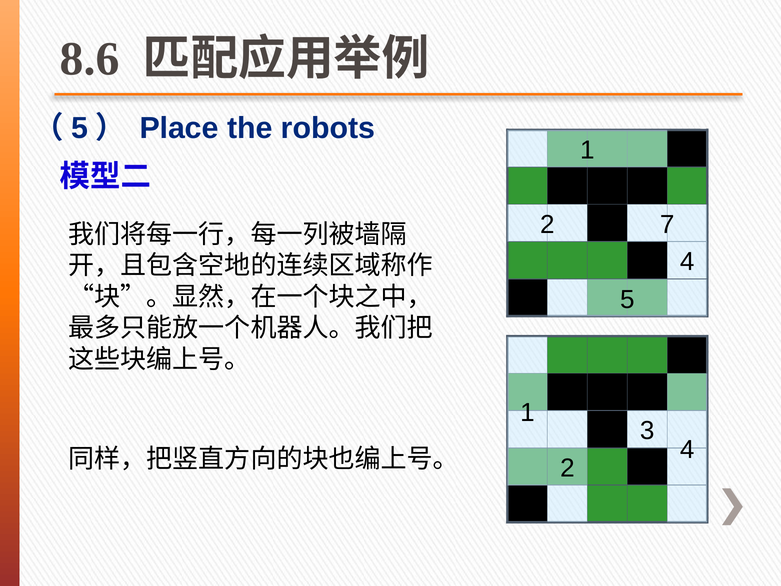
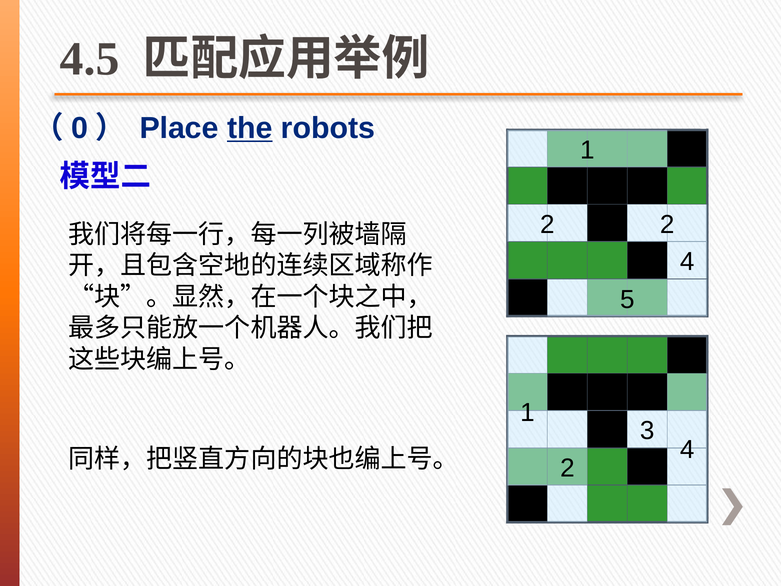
8.6: 8.6 -> 4.5
5 at (80, 128): 5 -> 0
the underline: none -> present
2 7: 7 -> 2
